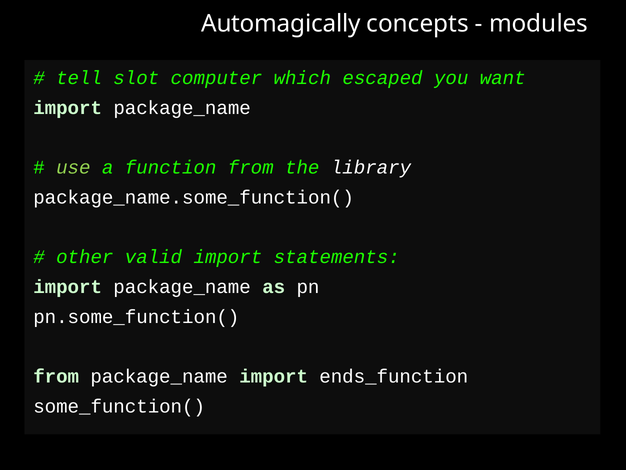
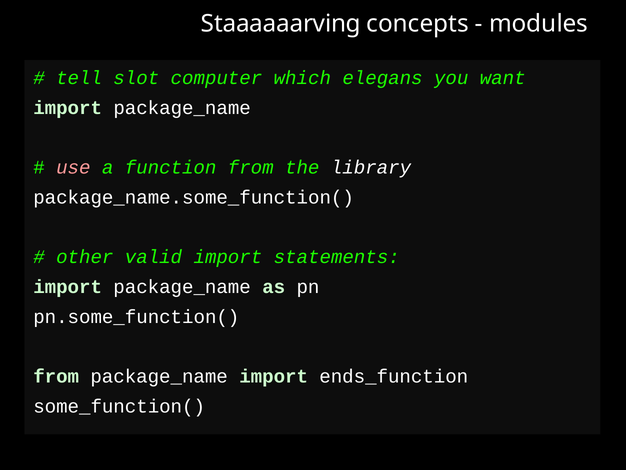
Automagically: Automagically -> Staaaaaarving
escaped: escaped -> elegans
use colour: light green -> pink
